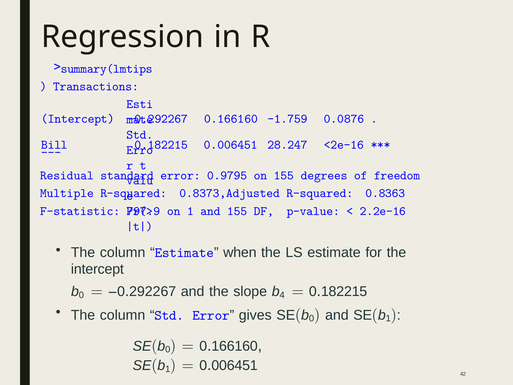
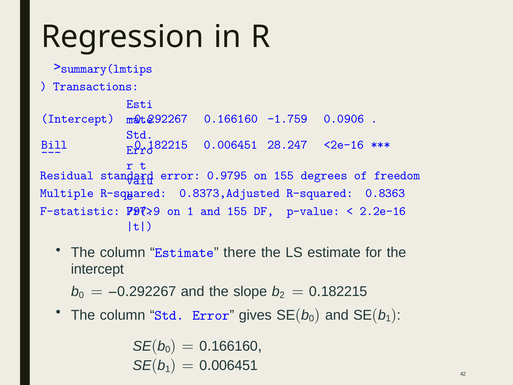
0.0876: 0.0876 -> 0.0906
when: when -> there
4: 4 -> 2
